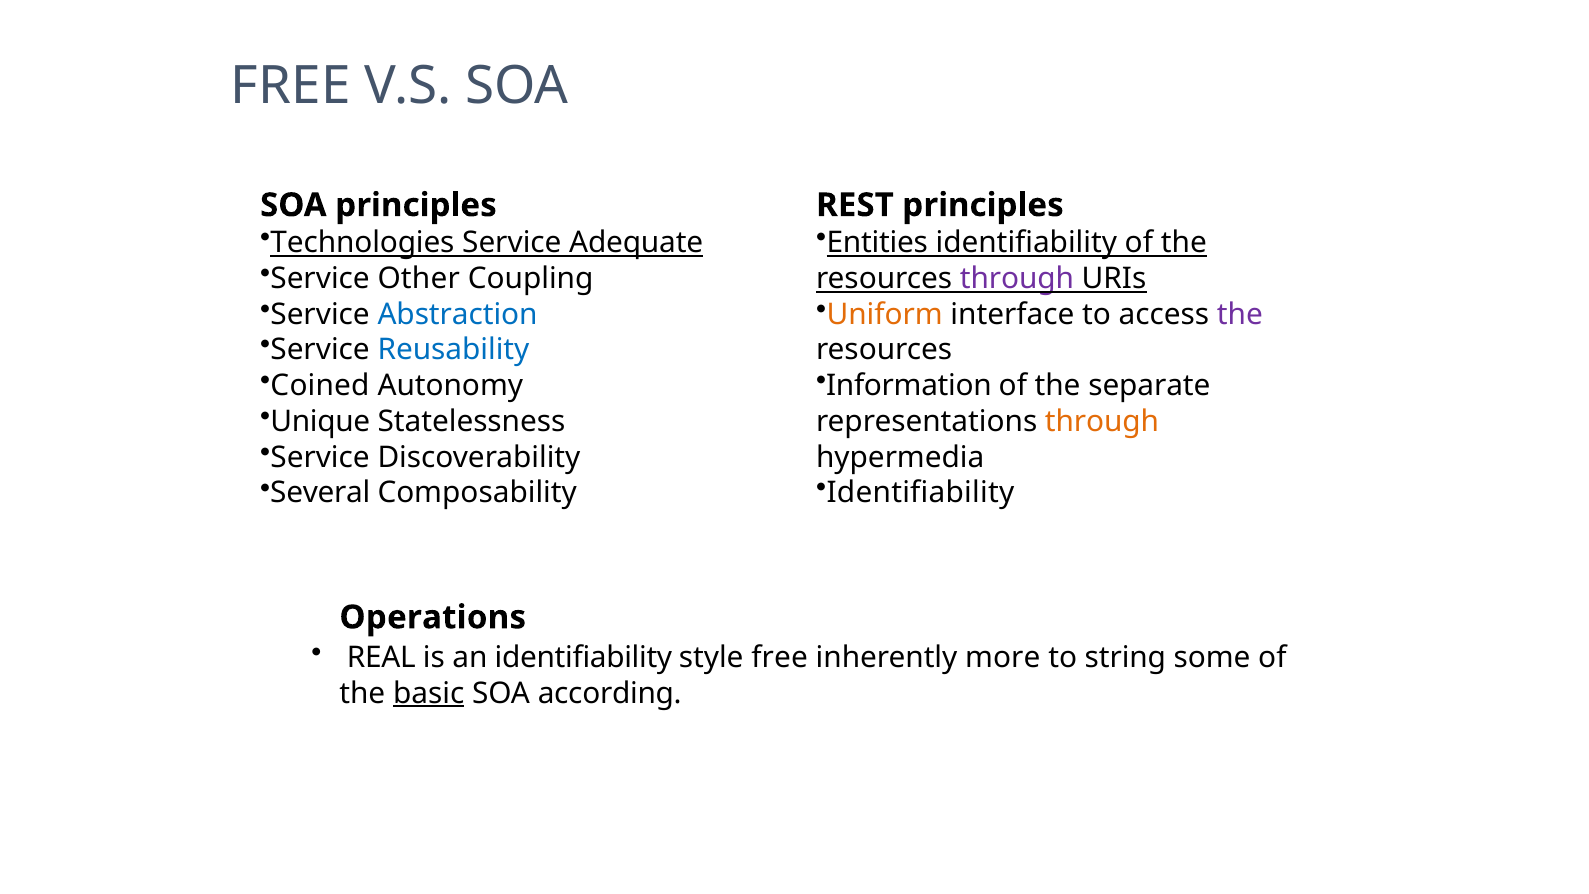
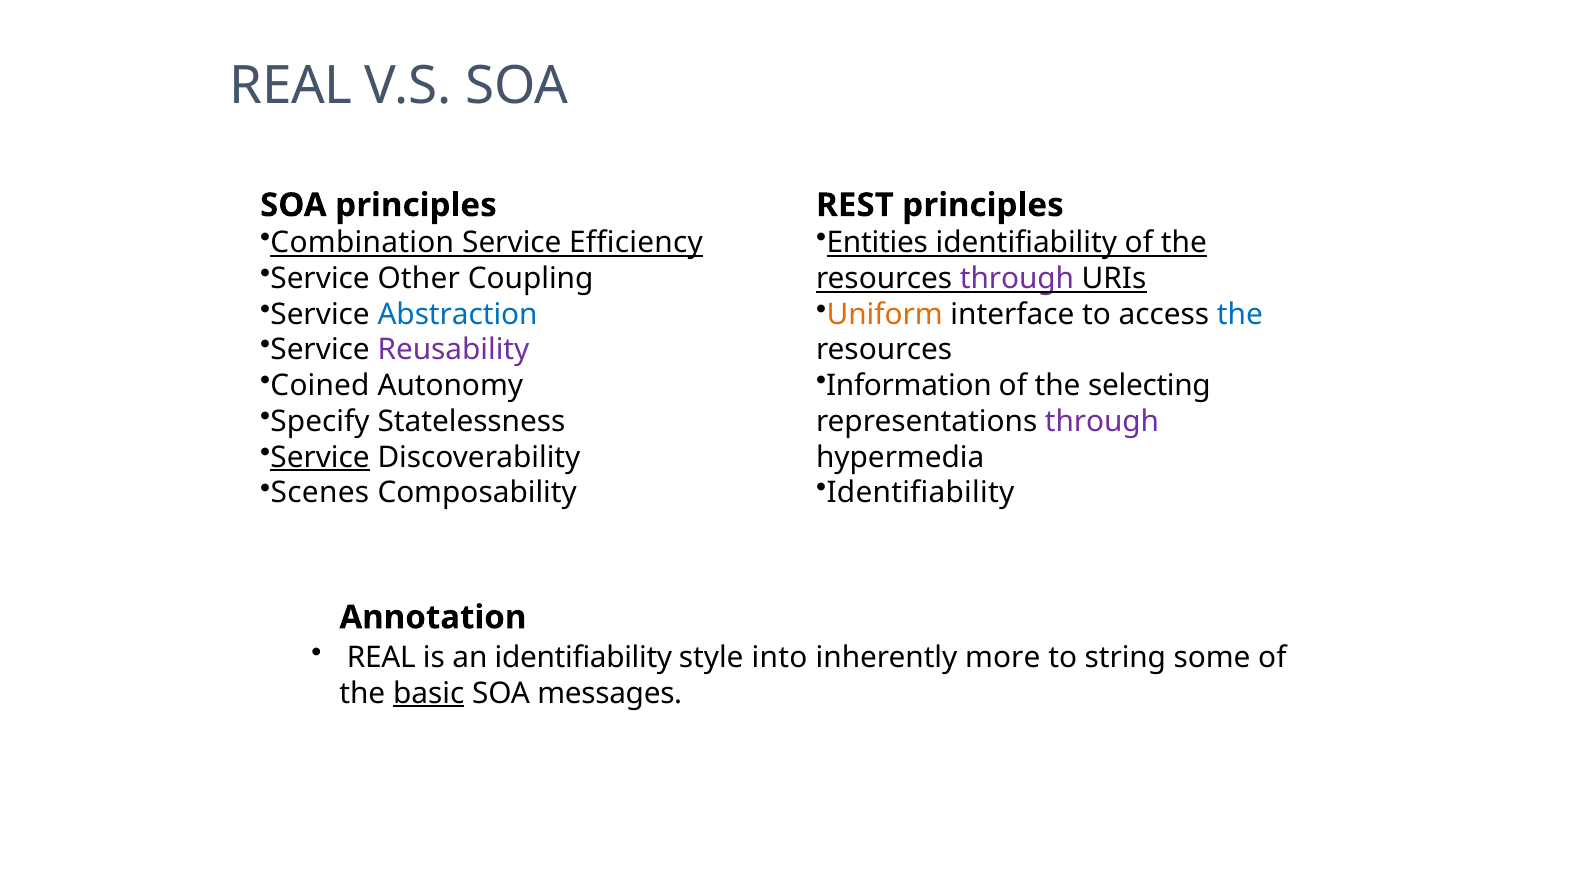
FREE at (290, 86): FREE -> REAL
Technologies: Technologies -> Combination
Adequate: Adequate -> Efficiency
the at (1240, 314) colour: purple -> blue
Reusability colour: blue -> purple
separate: separate -> selecting
Unique: Unique -> Specify
through at (1102, 421) colour: orange -> purple
Service at (320, 457) underline: none -> present
Several: Several -> Scenes
Operations: Operations -> Annotation
style free: free -> into
according: according -> messages
